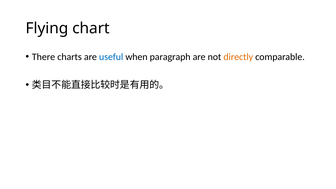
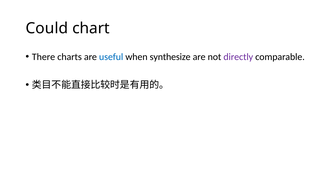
Flying: Flying -> Could
paragraph: paragraph -> synthesize
directly colour: orange -> purple
